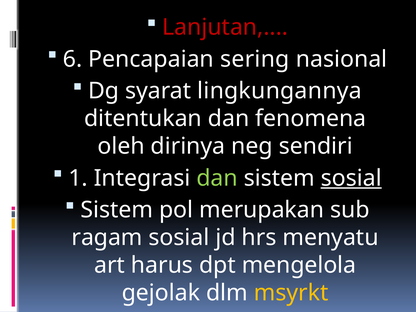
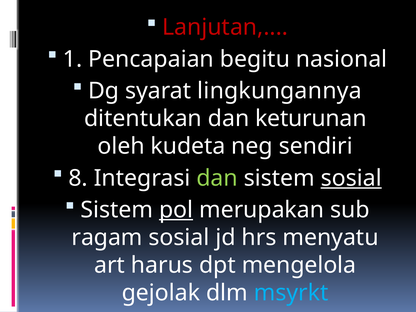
6: 6 -> 1
sering: sering -> begitu
fenomena: fenomena -> keturunan
dirinya: dirinya -> kudeta
1: 1 -> 8
pol underline: none -> present
msyrkt colour: yellow -> light blue
